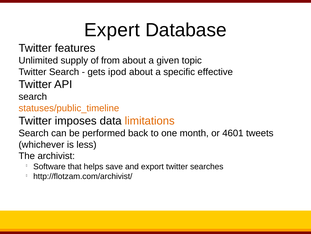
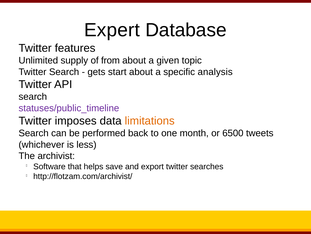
ipod: ipod -> start
effective: effective -> analysis
statuses/public_timeline colour: orange -> purple
4601: 4601 -> 6500
